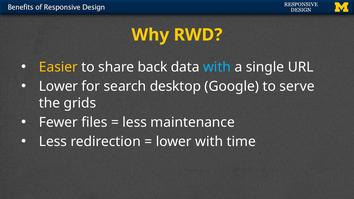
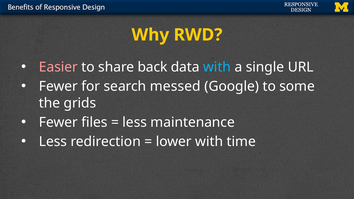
Easier colour: yellow -> pink
Lower at (58, 87): Lower -> Fewer
desktop: desktop -> messed
serve: serve -> some
